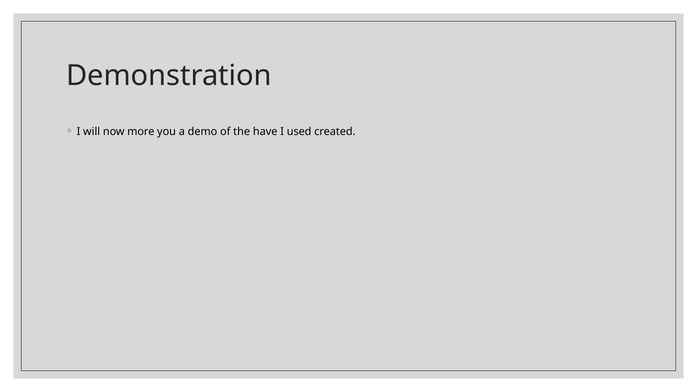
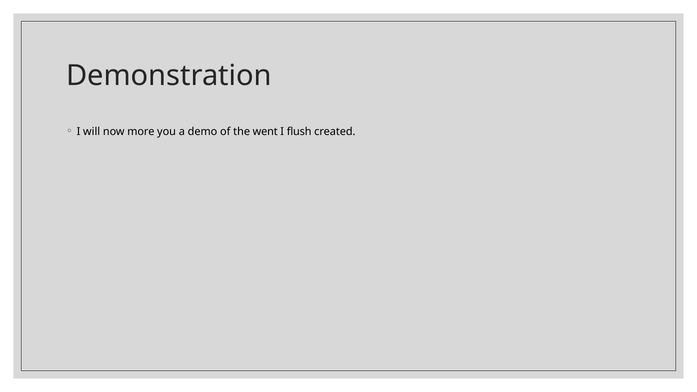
have: have -> went
used: used -> flush
